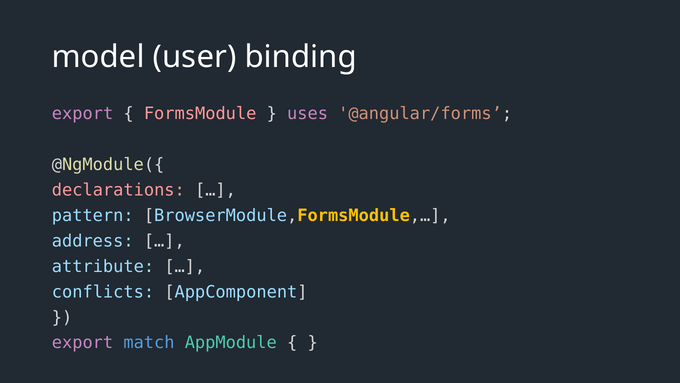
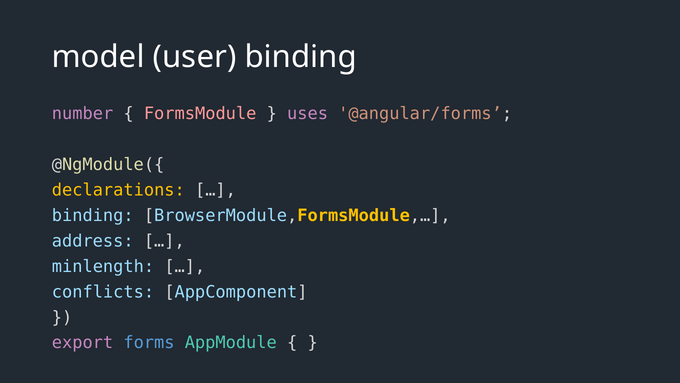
export at (83, 113): export -> number
declarations colour: pink -> yellow
pattern at (93, 215): pattern -> binding
attribute: attribute -> minlength
match: match -> forms
